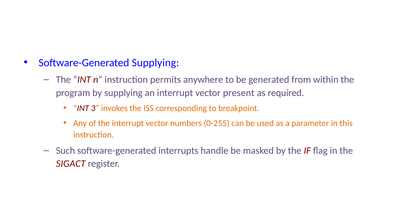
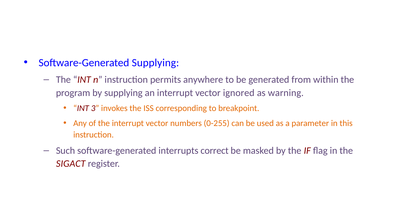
present: present -> ignored
required: required -> warning
handle: handle -> correct
